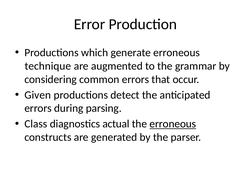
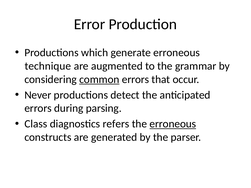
common underline: none -> present
Given: Given -> Never
actual: actual -> refers
